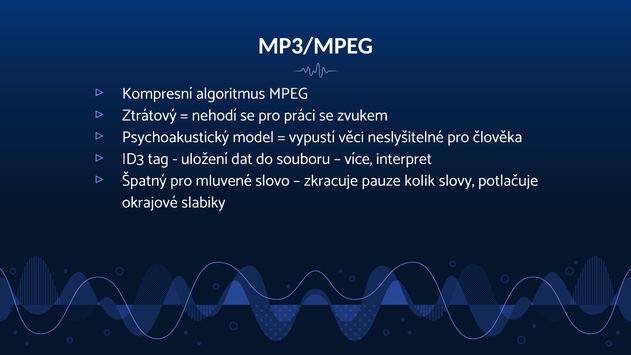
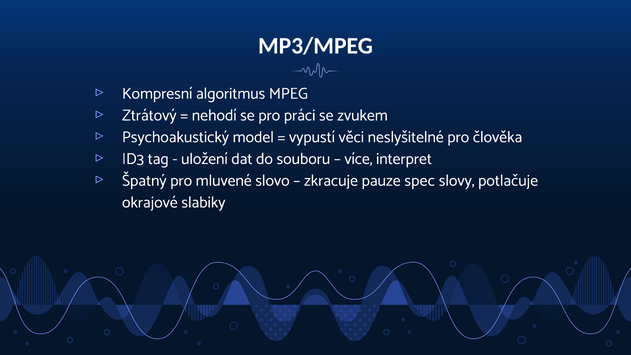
kolik: kolik -> spec
